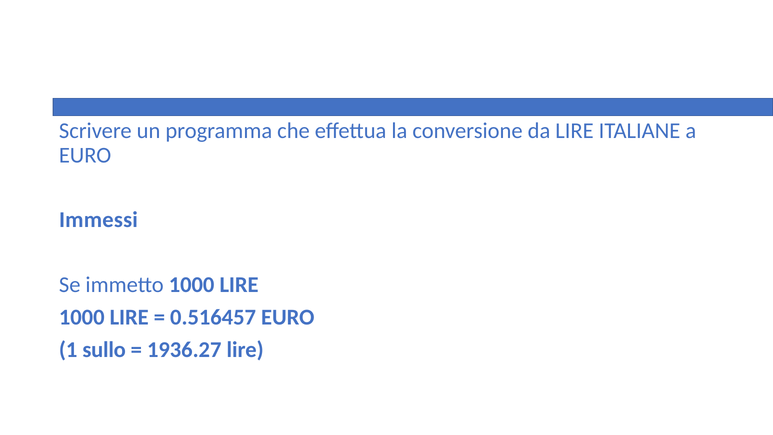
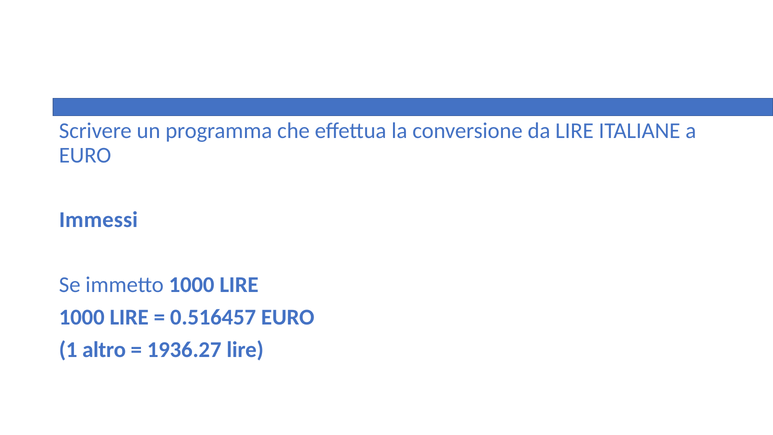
sullo: sullo -> altro
